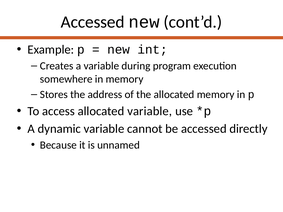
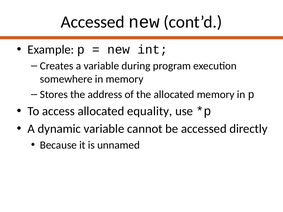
allocated variable: variable -> equality
